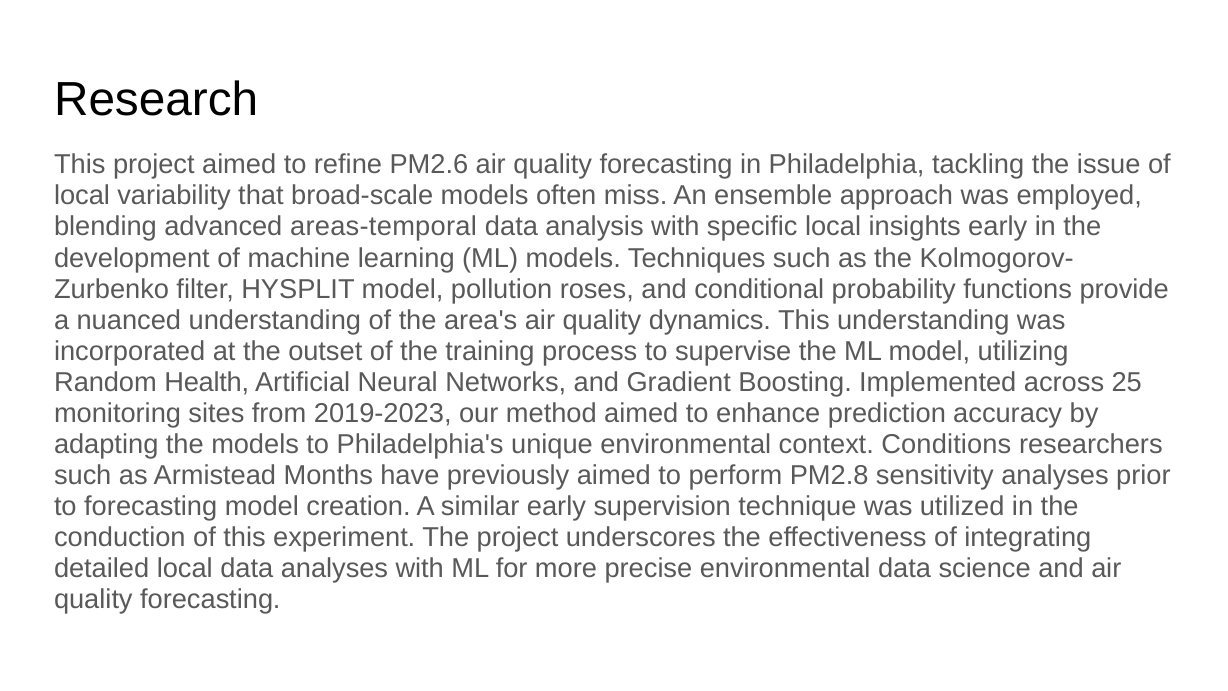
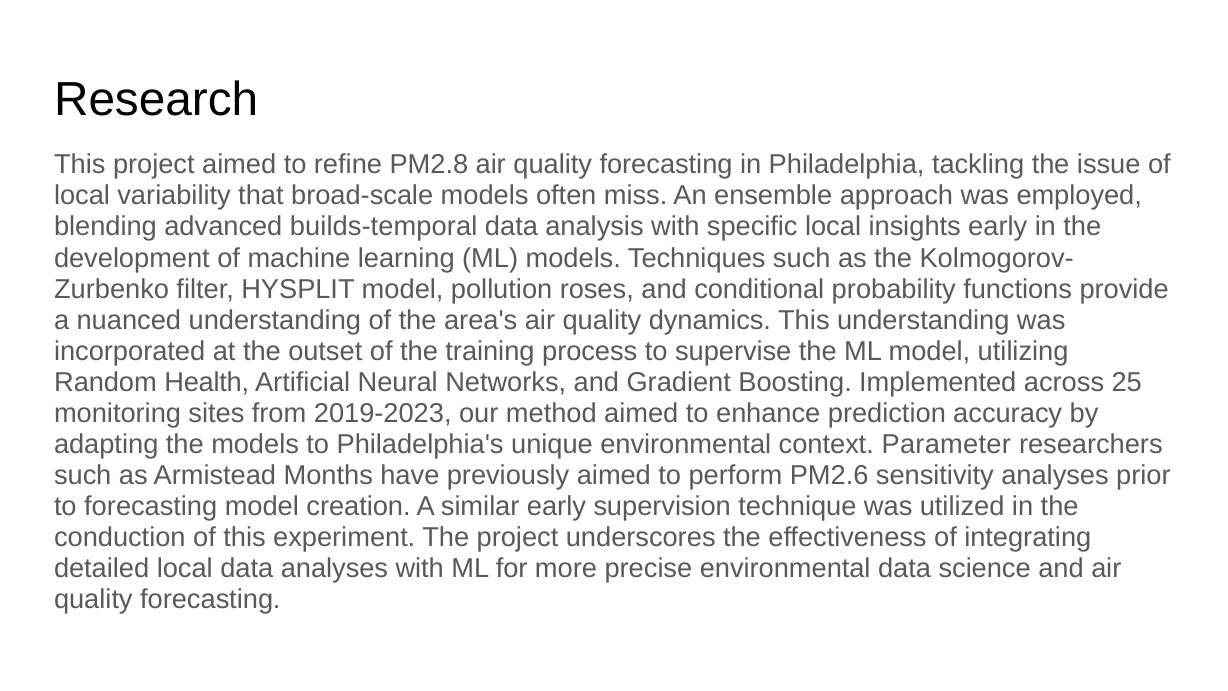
PM2.6: PM2.6 -> PM2.8
areas-temporal: areas-temporal -> builds-temporal
Conditions: Conditions -> Parameter
PM2.8: PM2.8 -> PM2.6
